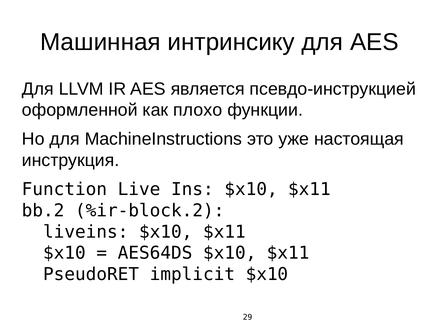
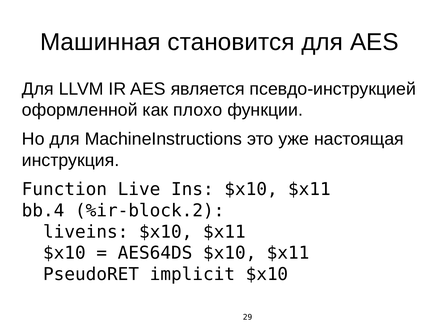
интринсику: интринсику -> становится
bb.2: bb.2 -> bb.4
